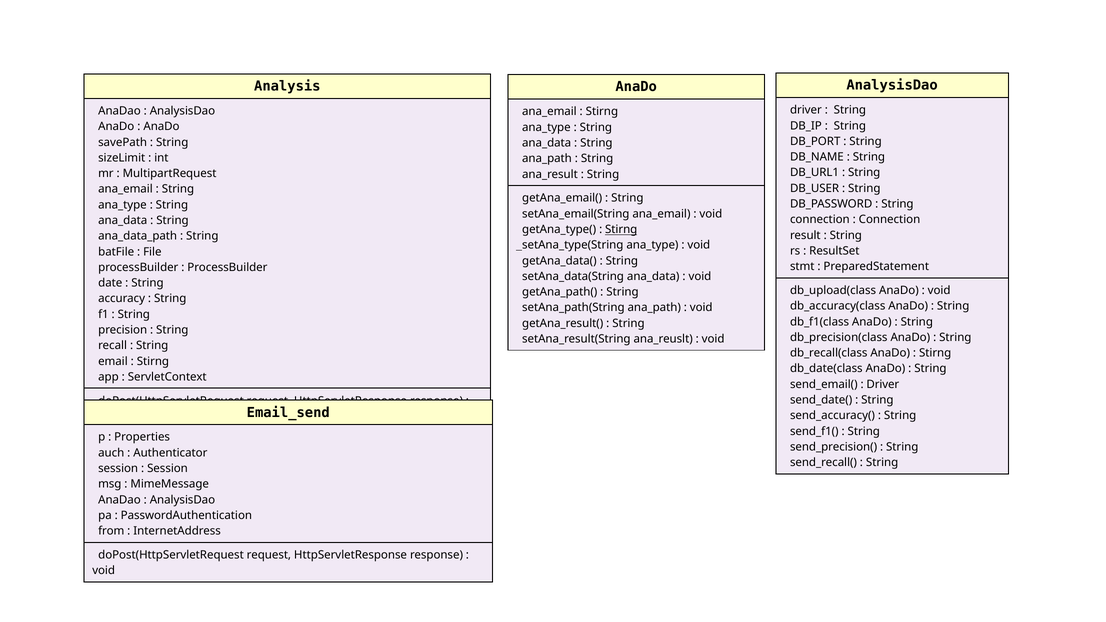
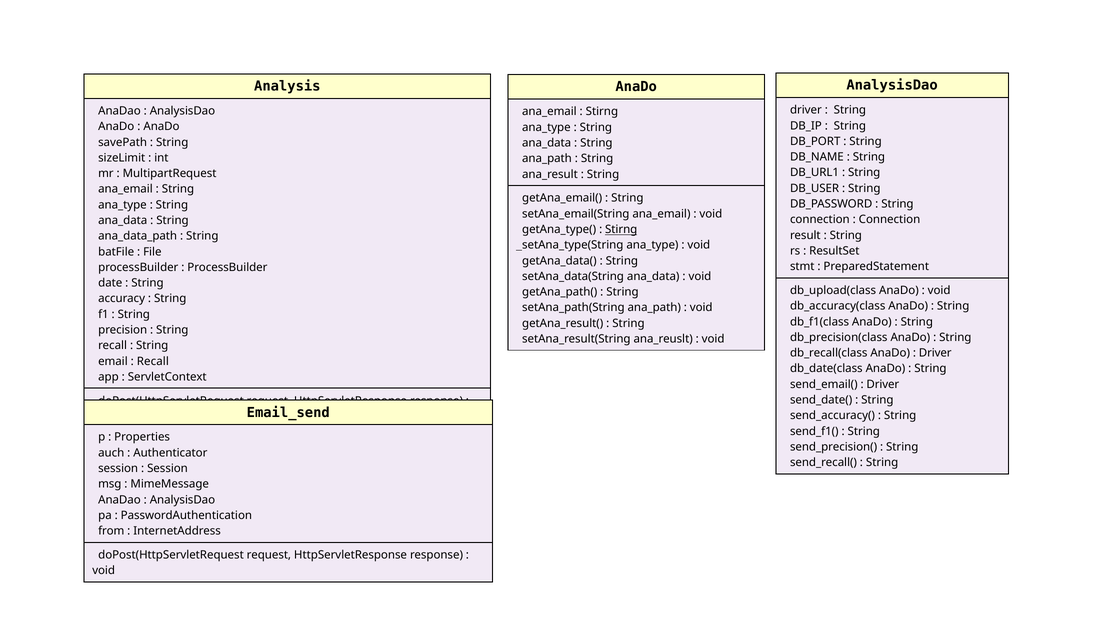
Stirng at (935, 353): Stirng -> Driver
Stirng at (153, 361): Stirng -> Recall
